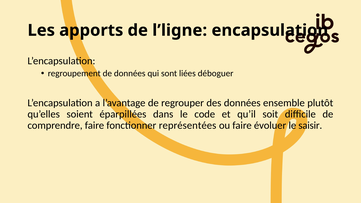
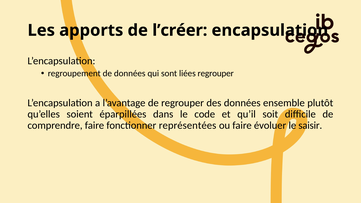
l’ligne: l’ligne -> l’créer
liées déboguer: déboguer -> regrouper
